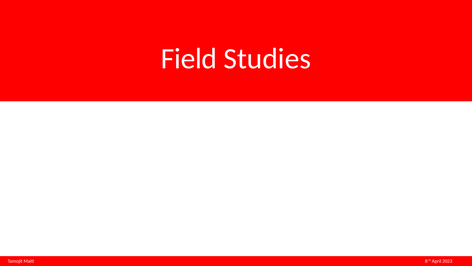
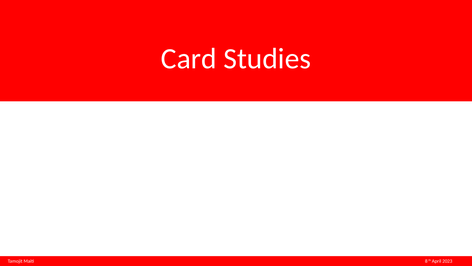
Field: Field -> Card
